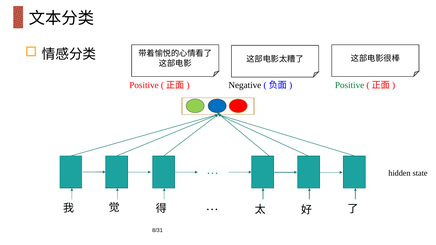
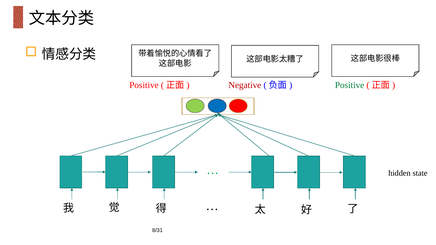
Negative colour: black -> red
